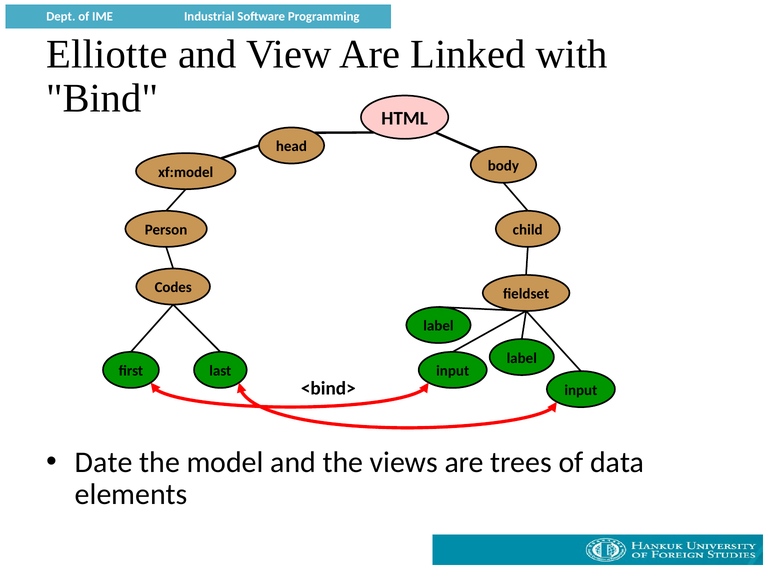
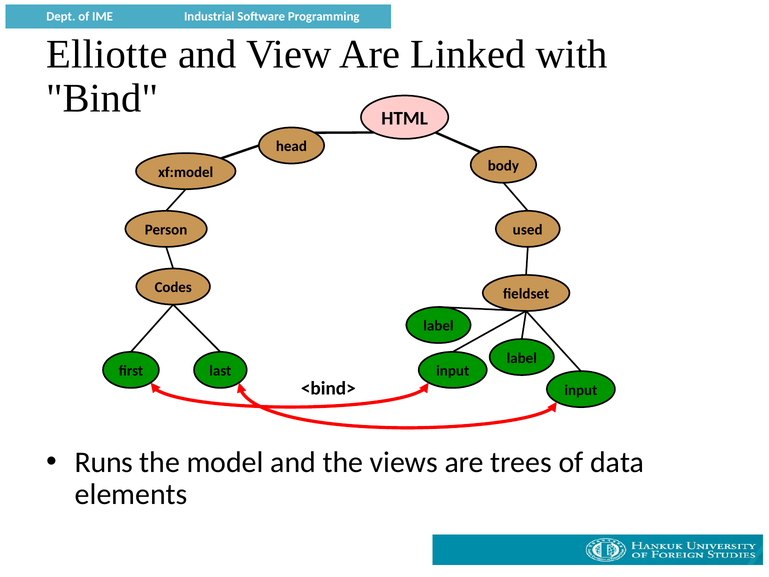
child: child -> used
Date: Date -> Runs
